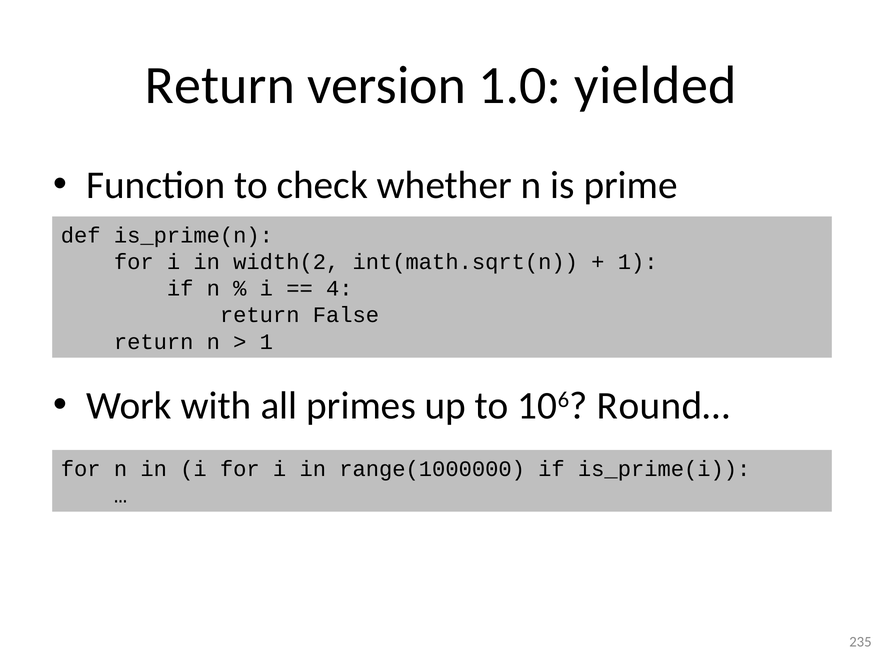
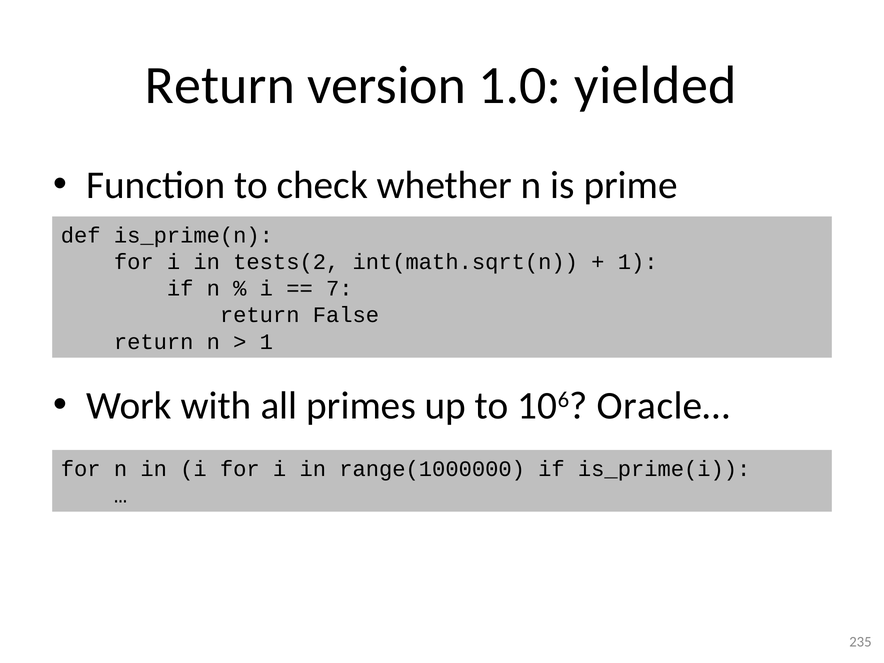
width(2: width(2 -> tests(2
4: 4 -> 7
Round…: Round… -> Oracle…
